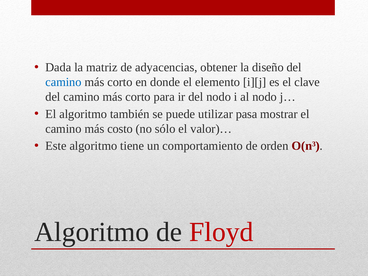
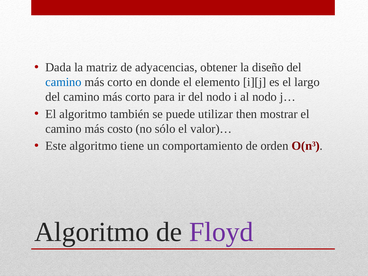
clave: clave -> largo
pasa: pasa -> then
Floyd colour: red -> purple
